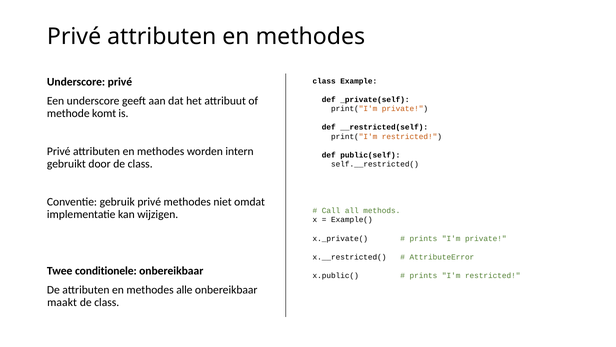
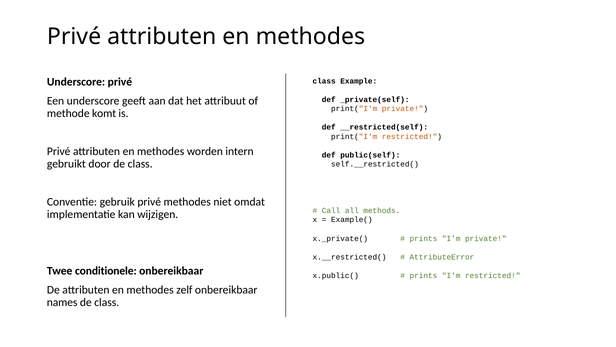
alle: alle -> zelf
maakt: maakt -> names
